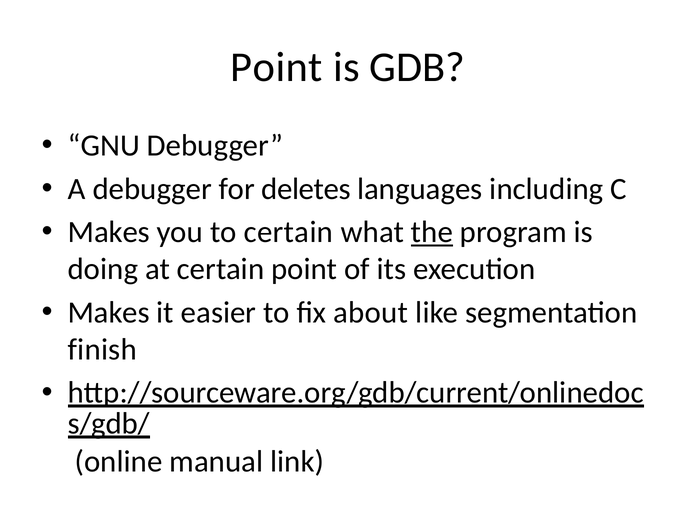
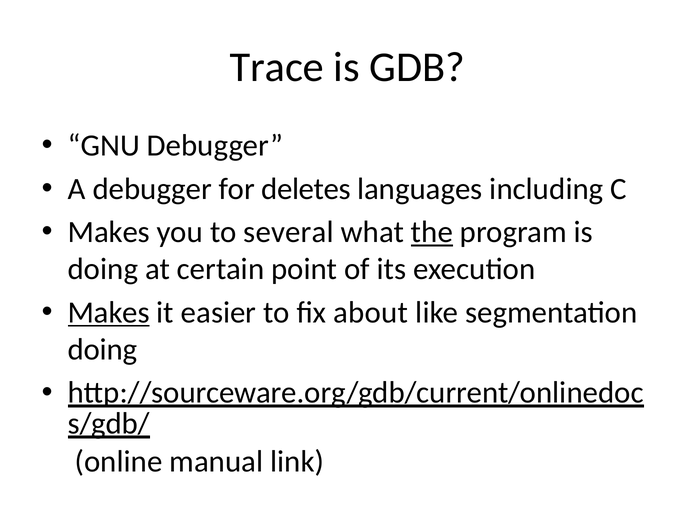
Point at (276, 67): Point -> Trace
to certain: certain -> several
Makes at (109, 313) underline: none -> present
finish at (102, 350): finish -> doing
